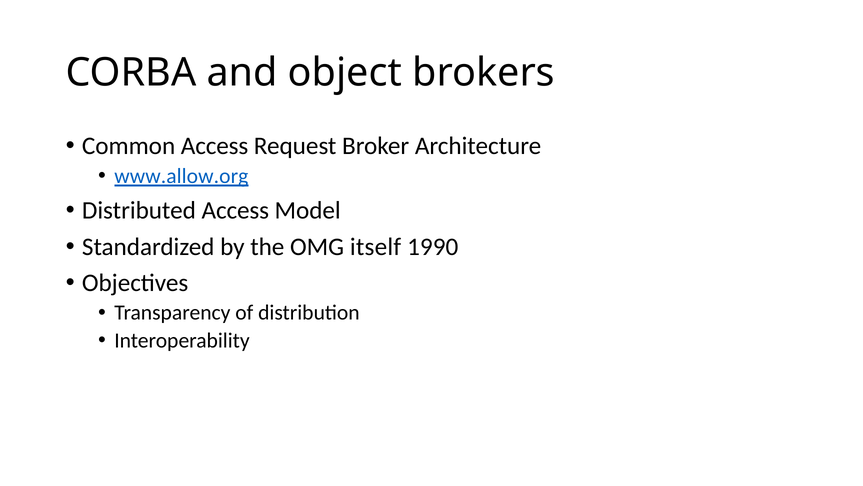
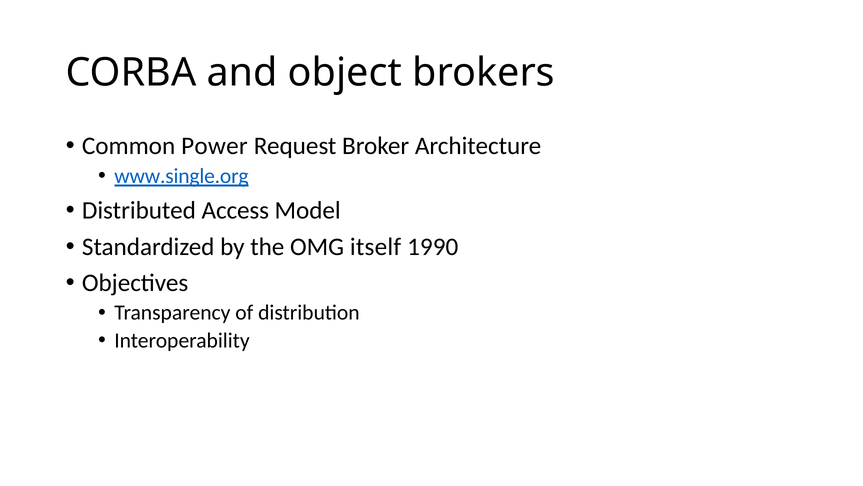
Common Access: Access -> Power
www.allow.org: www.allow.org -> www.single.org
